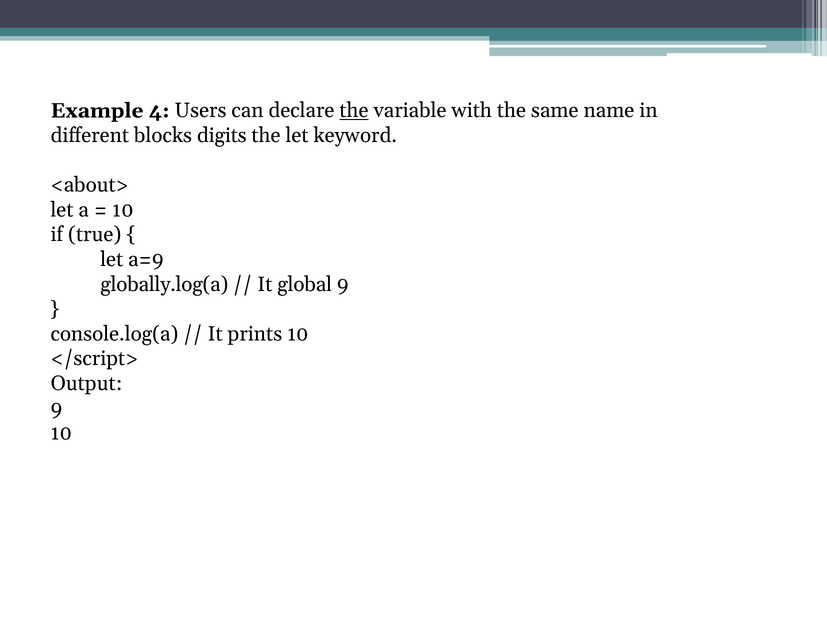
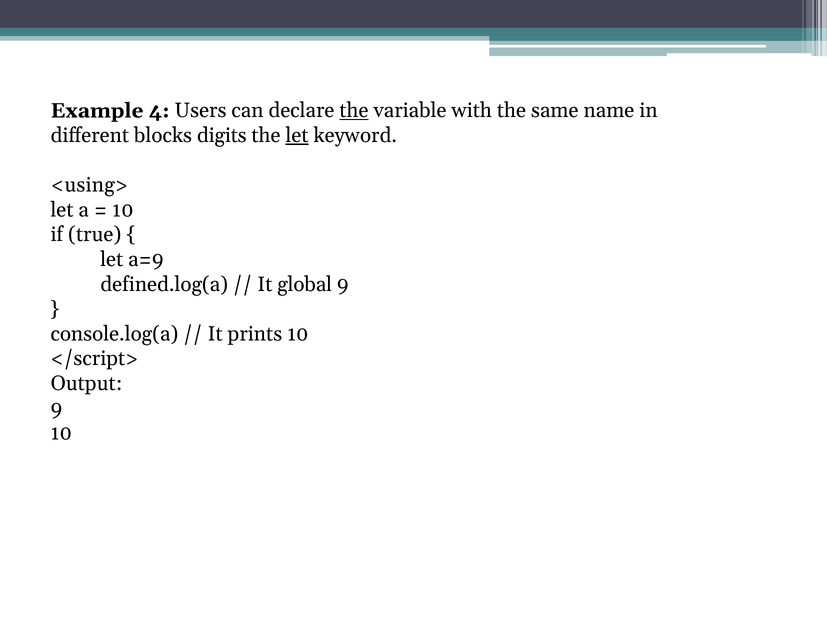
let at (297, 136) underline: none -> present
<about>: <about> -> <using>
globally.log(a: globally.log(a -> defined.log(a
